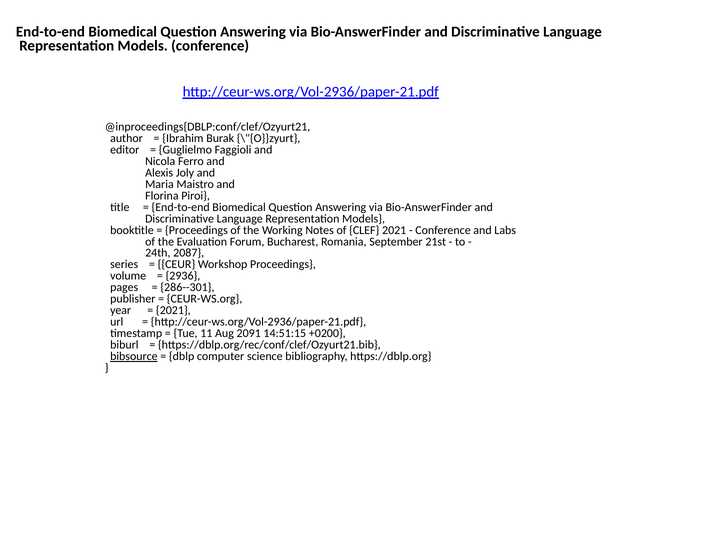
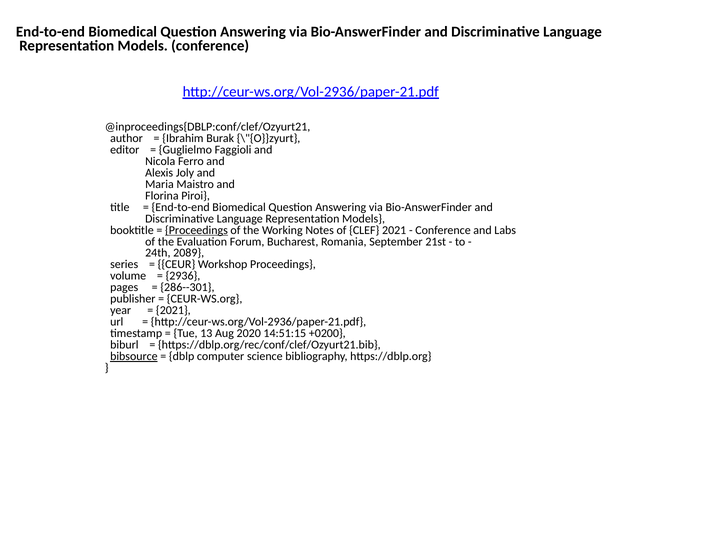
Proceedings at (196, 230) underline: none -> present
2087: 2087 -> 2089
11: 11 -> 13
2091: 2091 -> 2020
